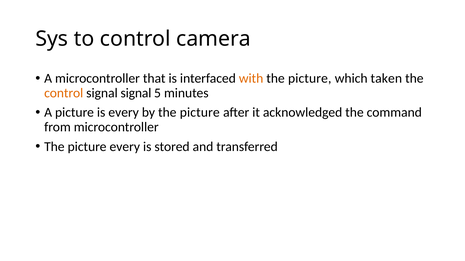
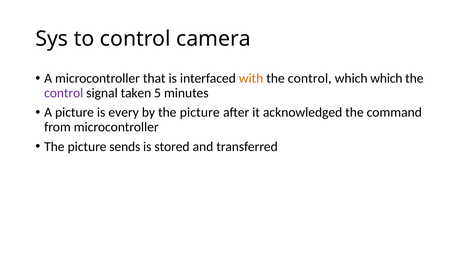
picture at (310, 79): picture -> control
which taken: taken -> which
control at (64, 93) colour: orange -> purple
signal signal: signal -> taken
picture every: every -> sends
